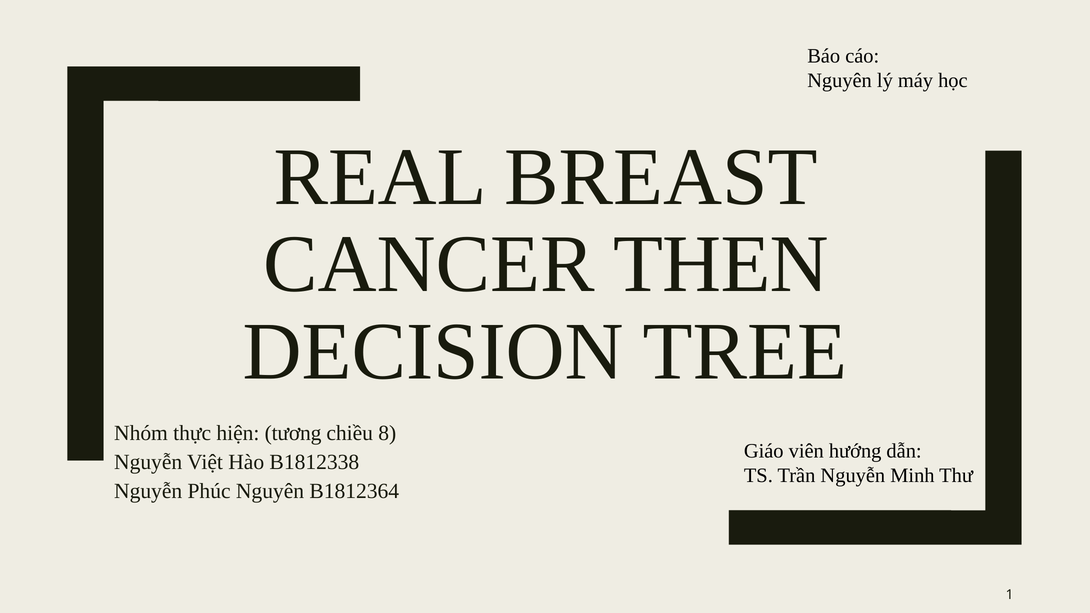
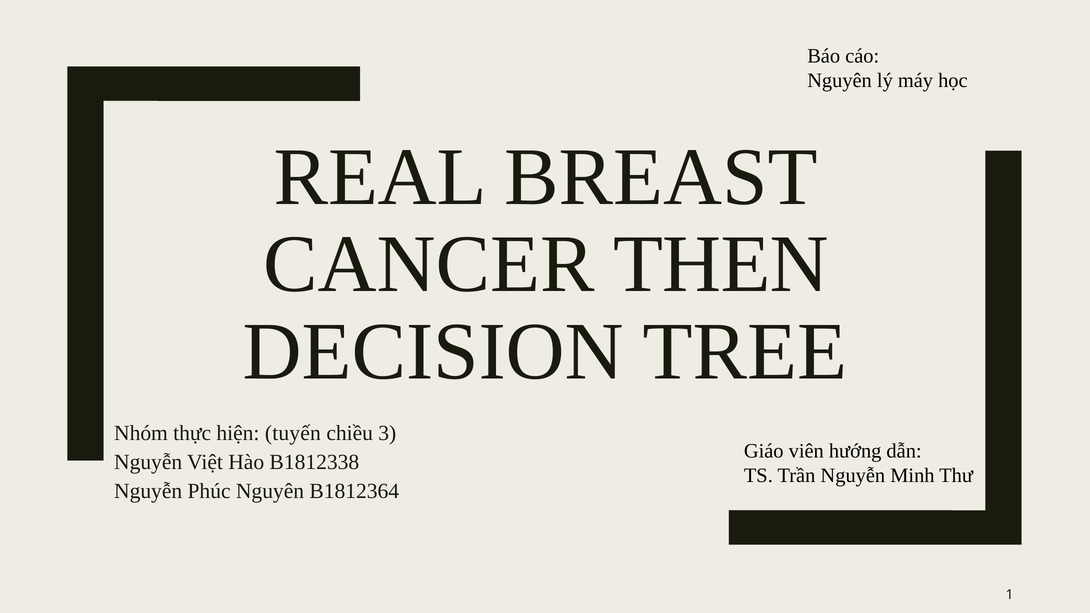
tương: tương -> tuyến
8: 8 -> 3
